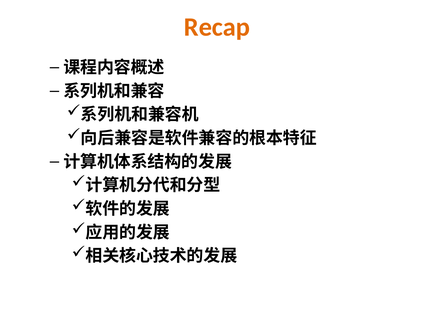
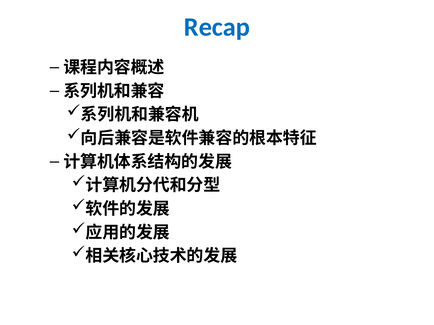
Recap colour: orange -> blue
